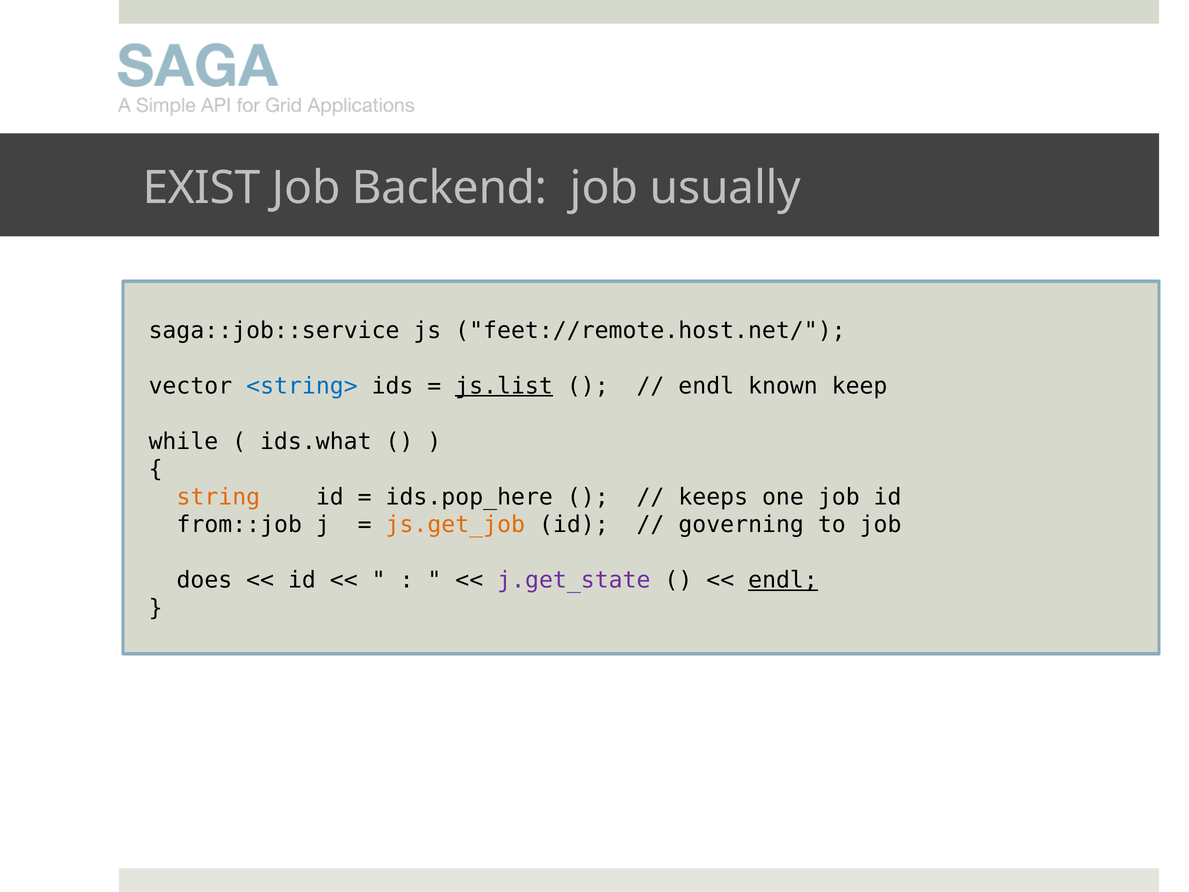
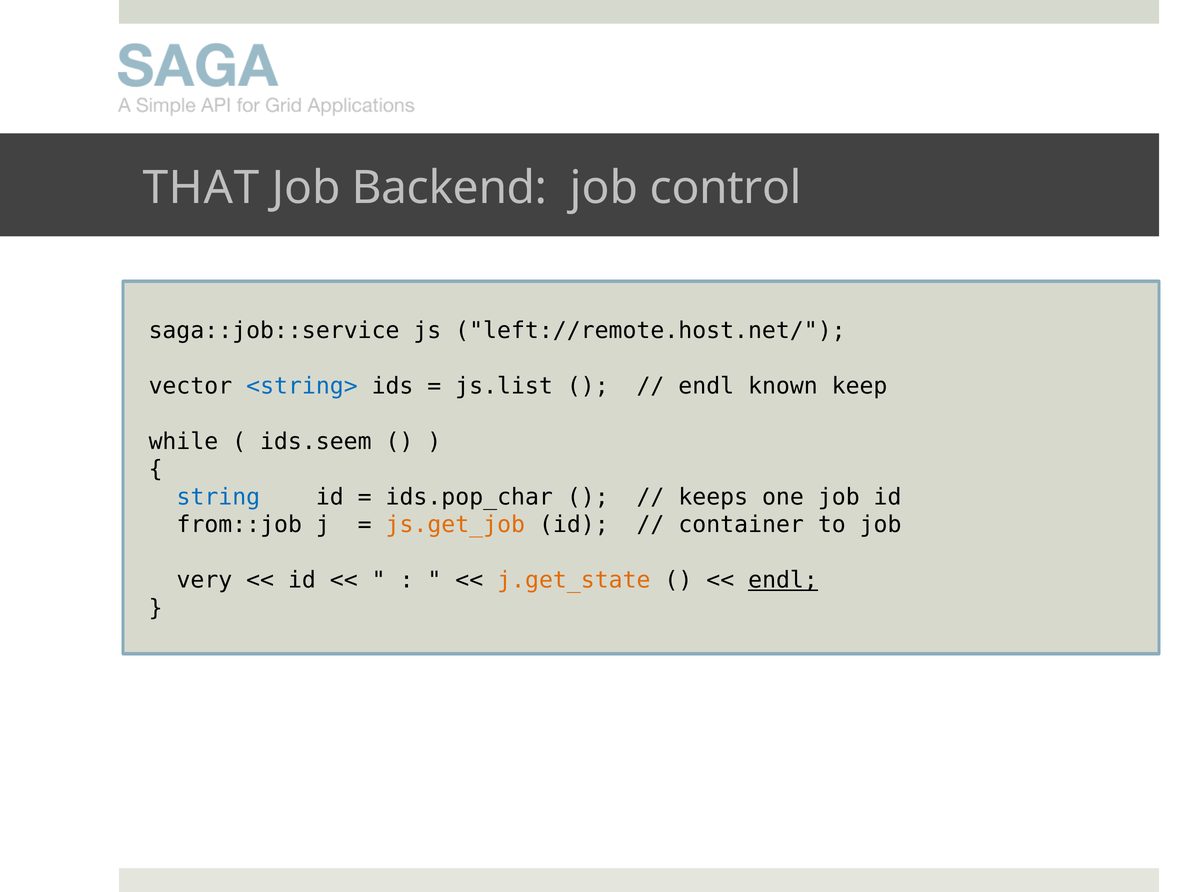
EXIST: EXIST -> THAT
usually: usually -> control
feet://remote.host.net/: feet://remote.host.net/ -> left://remote.host.net/
js.list underline: present -> none
ids.what: ids.what -> ids.seem
string colour: orange -> blue
ids.pop_here: ids.pop_here -> ids.pop_char
governing: governing -> container
does: does -> very
j.get_state colour: purple -> orange
